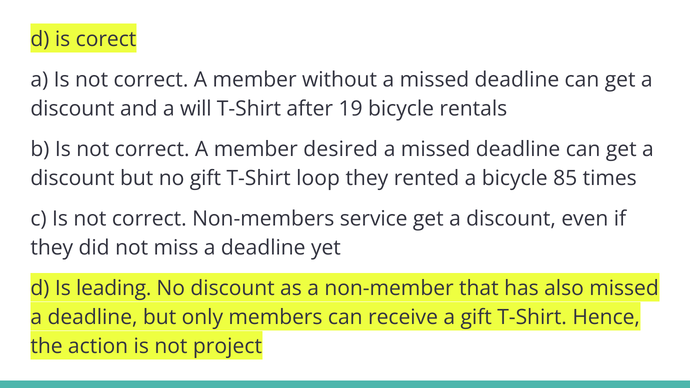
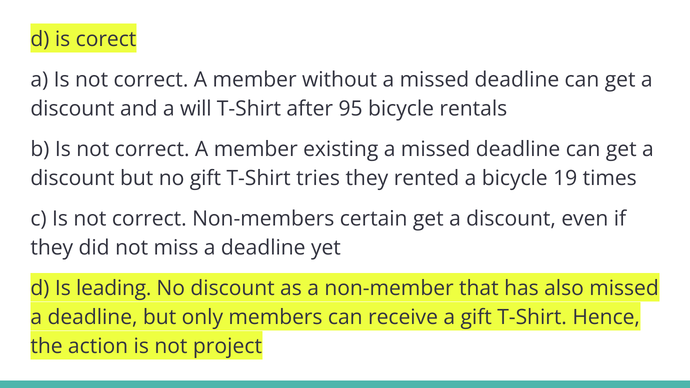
19: 19 -> 95
desired: desired -> existing
loop: loop -> tries
85: 85 -> 19
service: service -> certain
